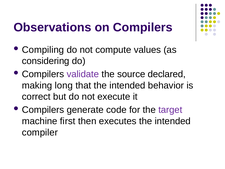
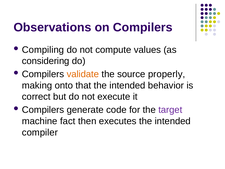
validate colour: purple -> orange
declared: declared -> properly
long: long -> onto
first: first -> fact
